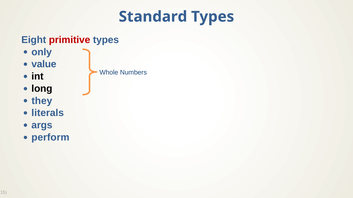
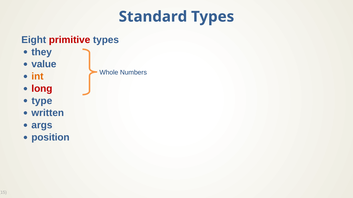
only: only -> they
int colour: black -> orange
long colour: black -> red
they: they -> type
literals: literals -> written
perform: perform -> position
